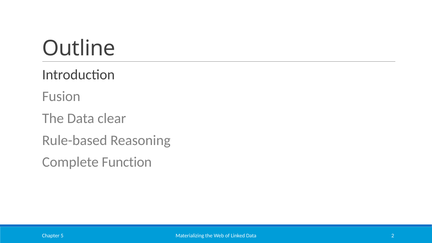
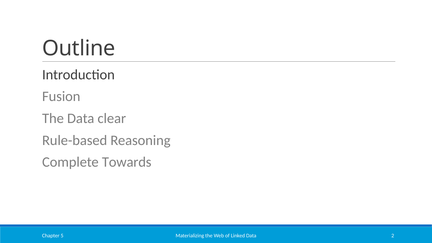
Function: Function -> Towards
